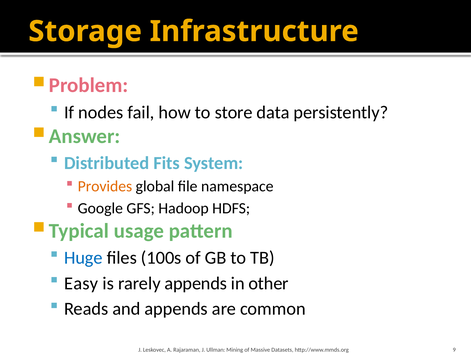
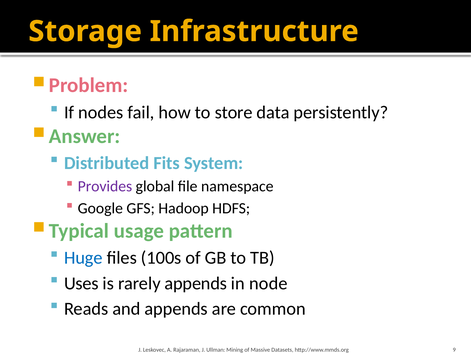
Provides colour: orange -> purple
Easy: Easy -> Uses
other: other -> node
